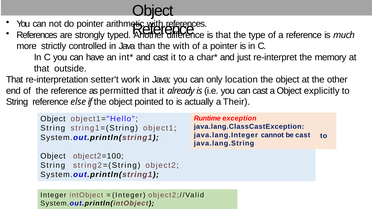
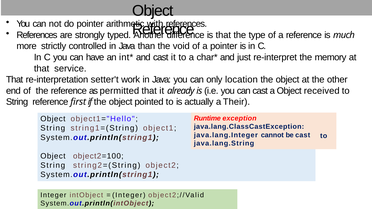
the with: with -> void
outside: outside -> service
explicitly: explicitly -> received
else: else -> first
